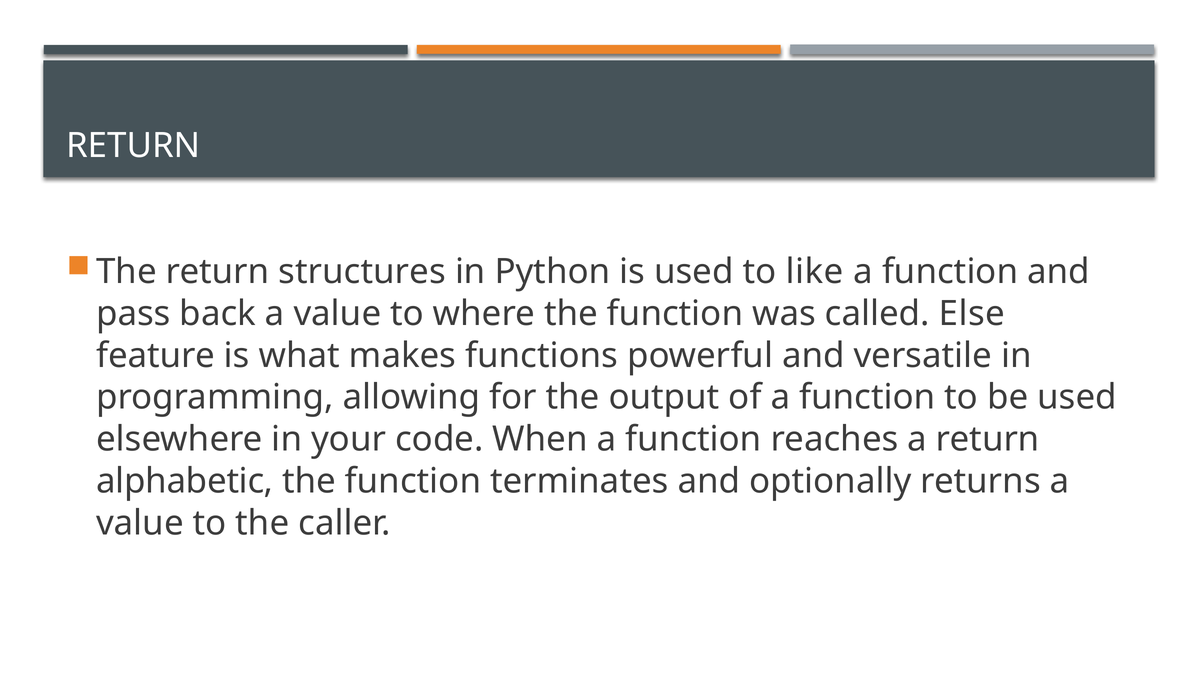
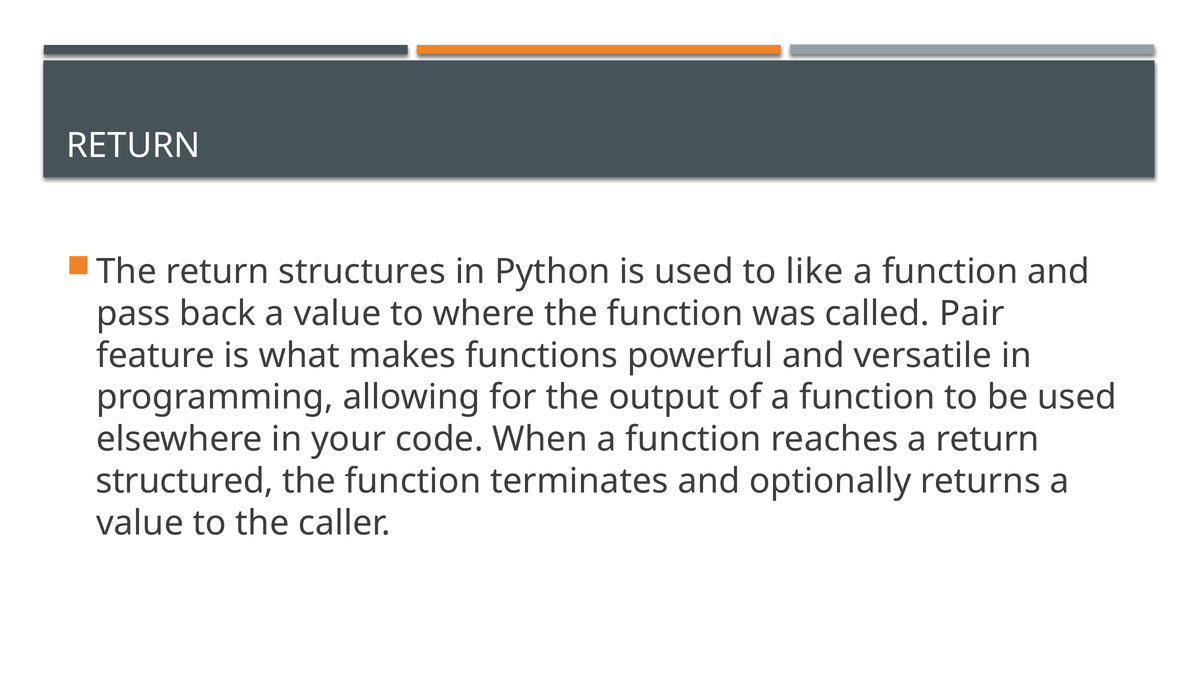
Else: Else -> Pair
alphabetic: alphabetic -> structured
